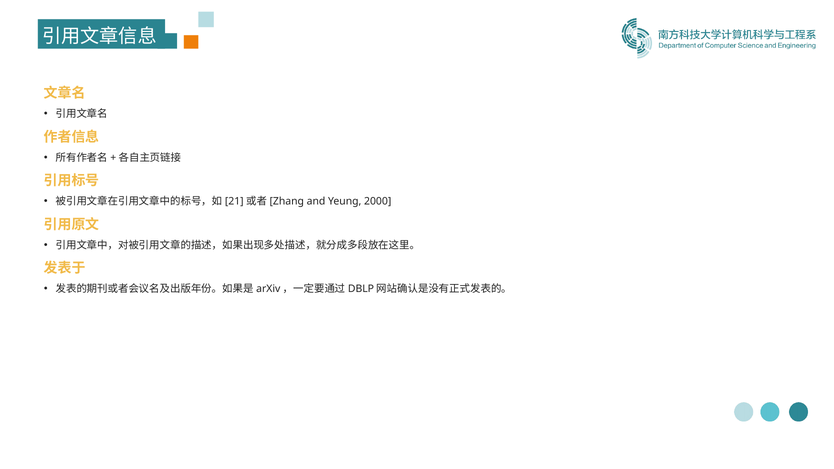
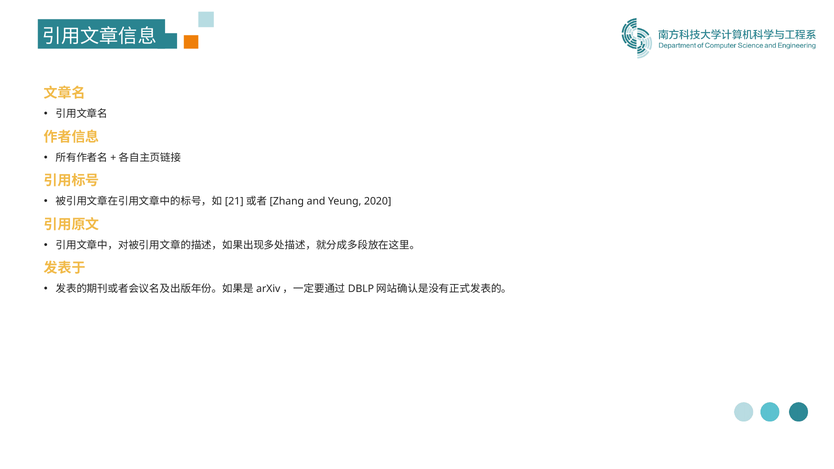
2000: 2000 -> 2020
